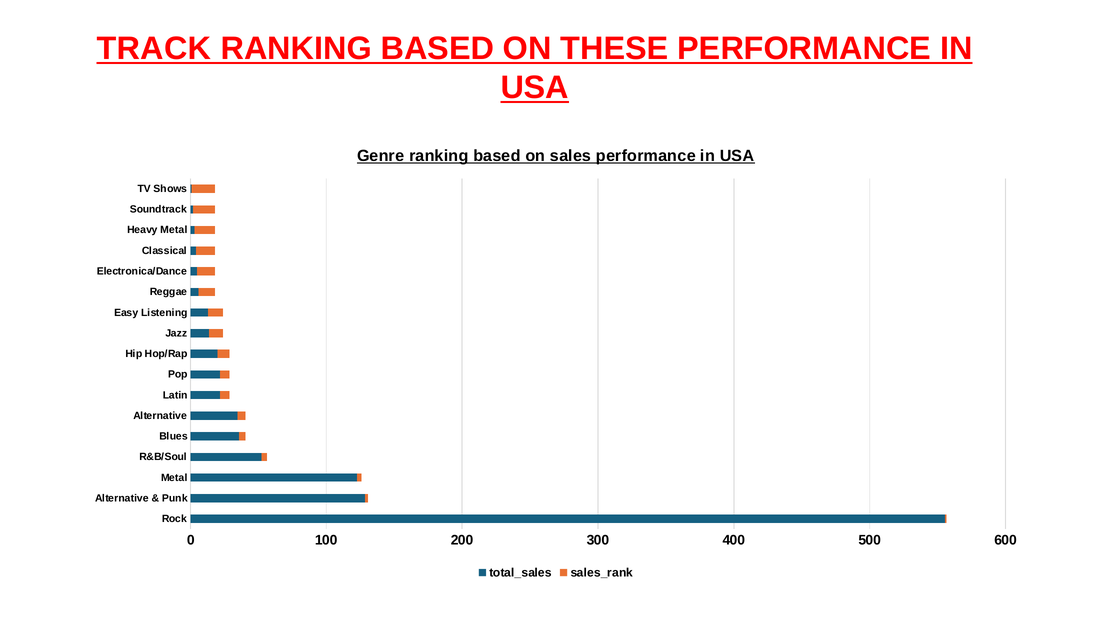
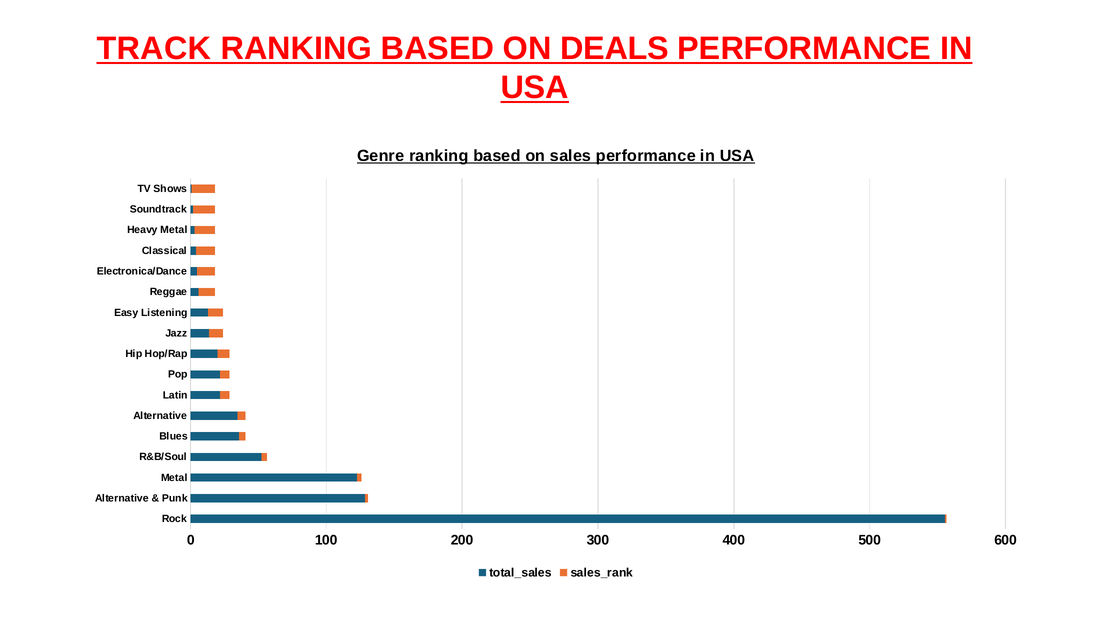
THESE: THESE -> DEALS
